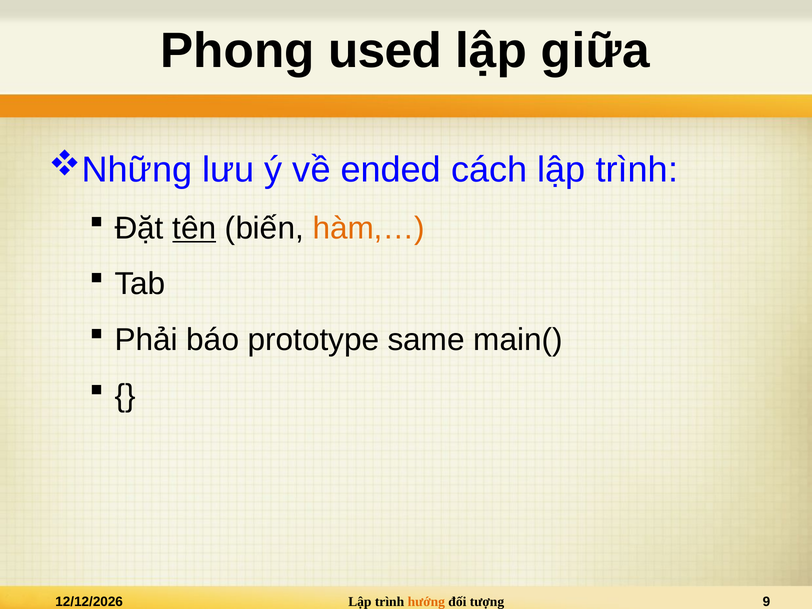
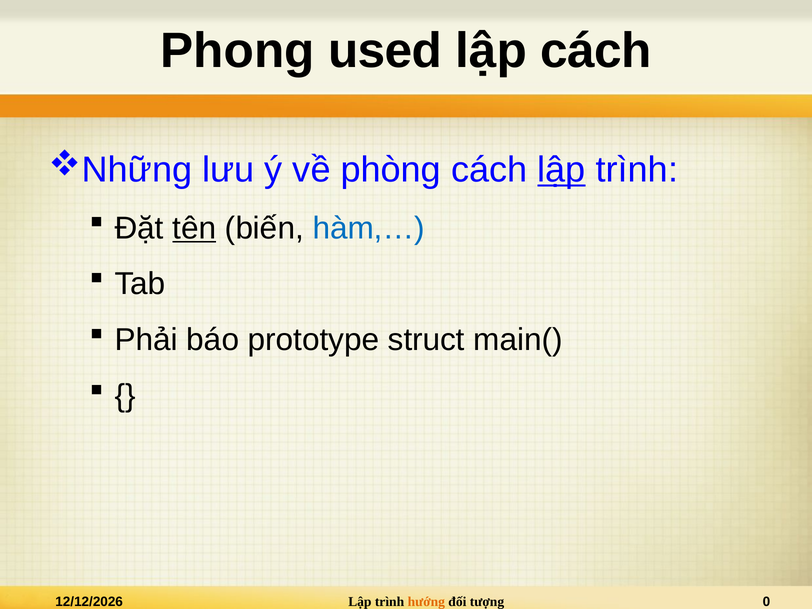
lập giữa: giữa -> cách
ended: ended -> phòng
lập at (561, 170) underline: none -> present
hàm,… colour: orange -> blue
same: same -> struct
9: 9 -> 0
